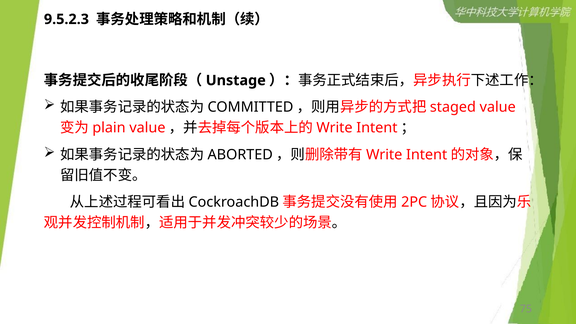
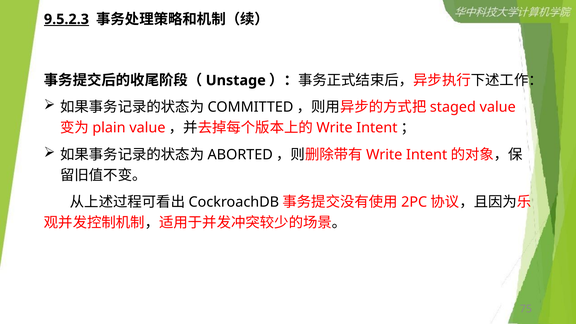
9.5.2.3 underline: none -> present
